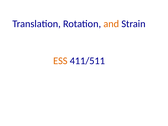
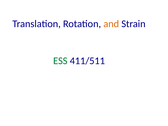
ESS colour: orange -> green
